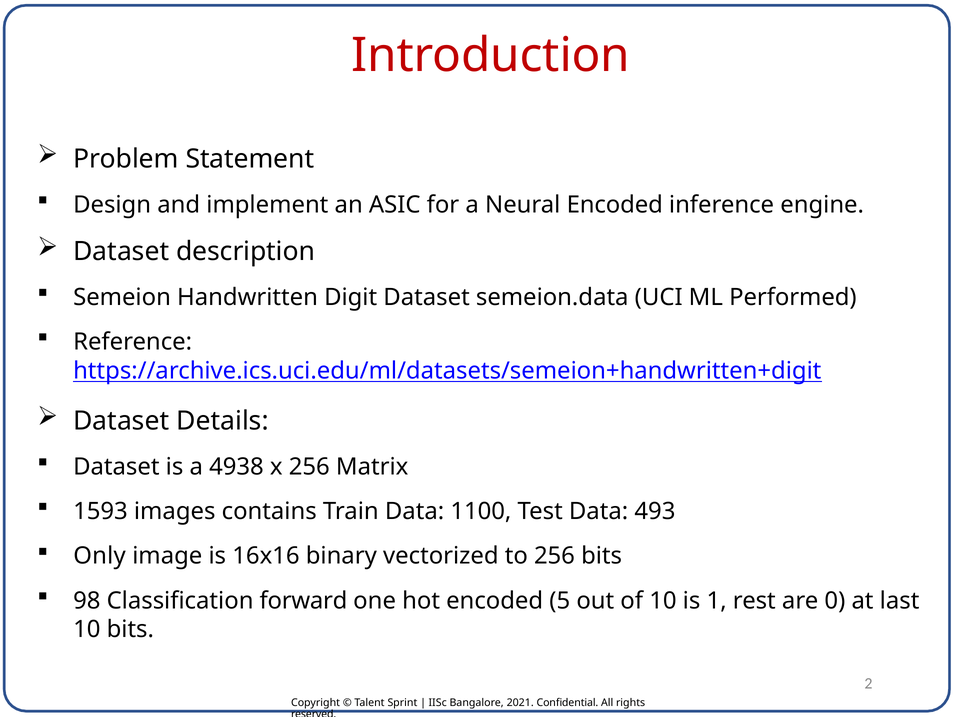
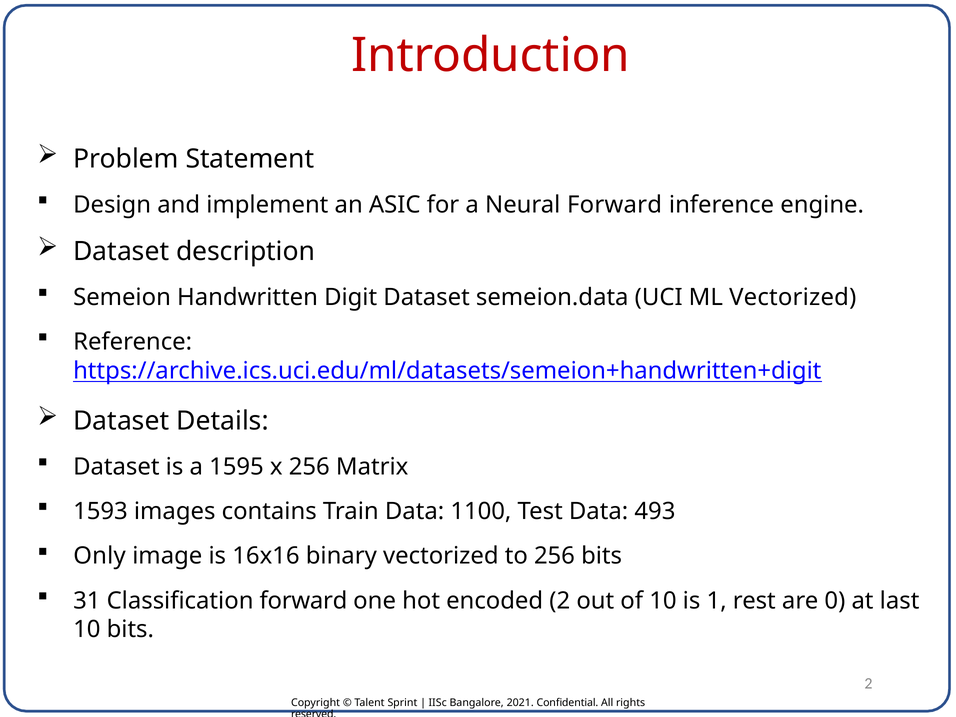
Neural Encoded: Encoded -> Forward
ML Performed: Performed -> Vectorized
4938: 4938 -> 1595
98: 98 -> 31
encoded 5: 5 -> 2
